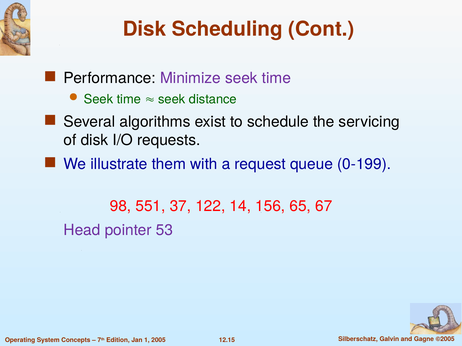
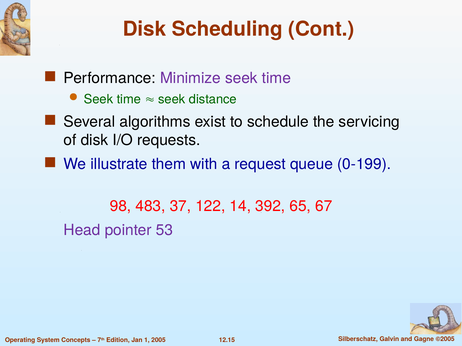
551: 551 -> 483
156: 156 -> 392
